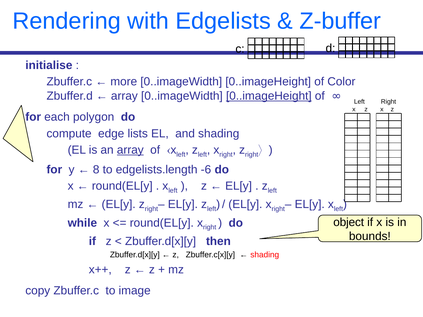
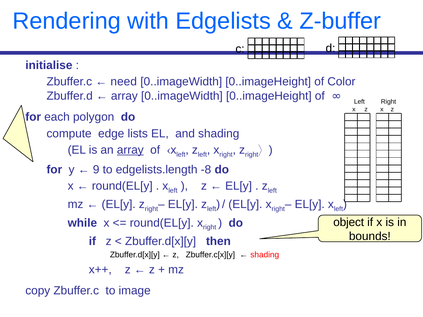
more: more -> need
0..imageHeight at (269, 96) underline: present -> none
8: 8 -> 9
-6: -6 -> -8
